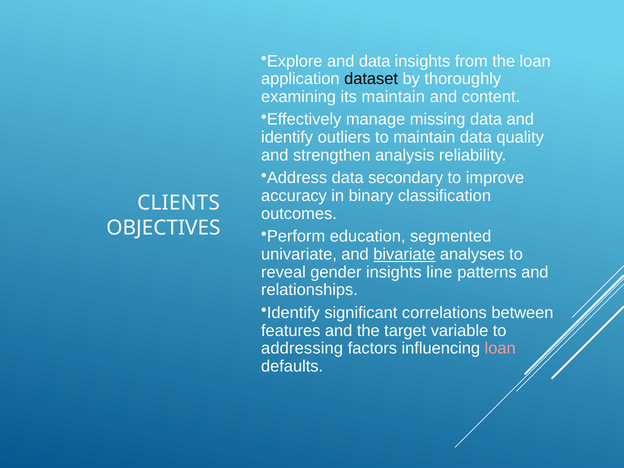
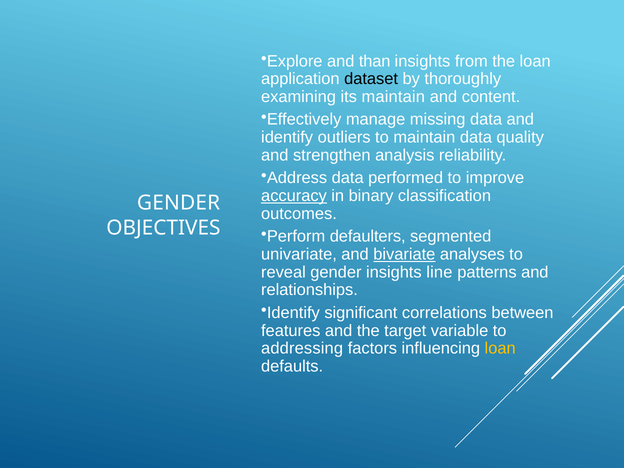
and data: data -> than
secondary: secondary -> performed
accuracy underline: none -> present
CLIENTS at (179, 203): CLIENTS -> GENDER
education: education -> defaulters
loan at (500, 348) colour: pink -> yellow
